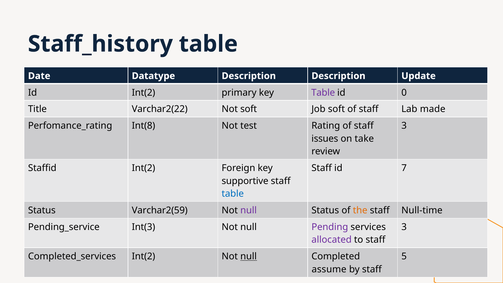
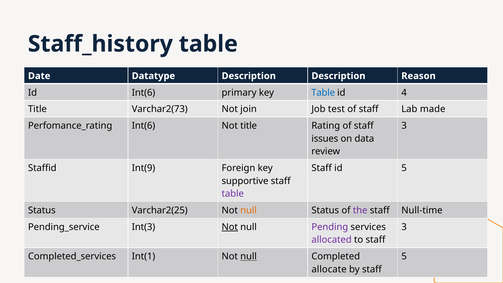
Update: Update -> Reason
Id Int(2: Int(2 -> Int(6
Table at (323, 93) colour: purple -> blue
0: 0 -> 4
Varchar2(22: Varchar2(22 -> Varchar2(73
Not soft: soft -> join
Job soft: soft -> test
Int(8 at (143, 126): Int(8 -> Int(6
Not test: test -> title
take: take -> data
Staffid Int(2: Int(2 -> Int(9
id 7: 7 -> 5
table at (233, 194) colour: blue -> purple
Varchar2(59: Varchar2(59 -> Varchar2(25
null at (249, 210) colour: purple -> orange
the colour: orange -> purple
Not at (230, 227) underline: none -> present
Int(2 at (143, 256): Int(2 -> Int(1
assume: assume -> allocate
